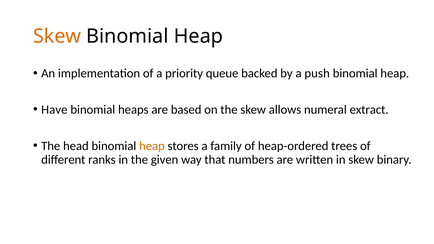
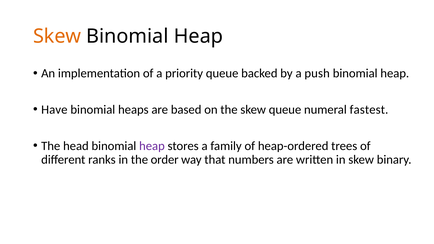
skew allows: allows -> queue
extract: extract -> fastest
heap at (152, 146) colour: orange -> purple
given: given -> order
